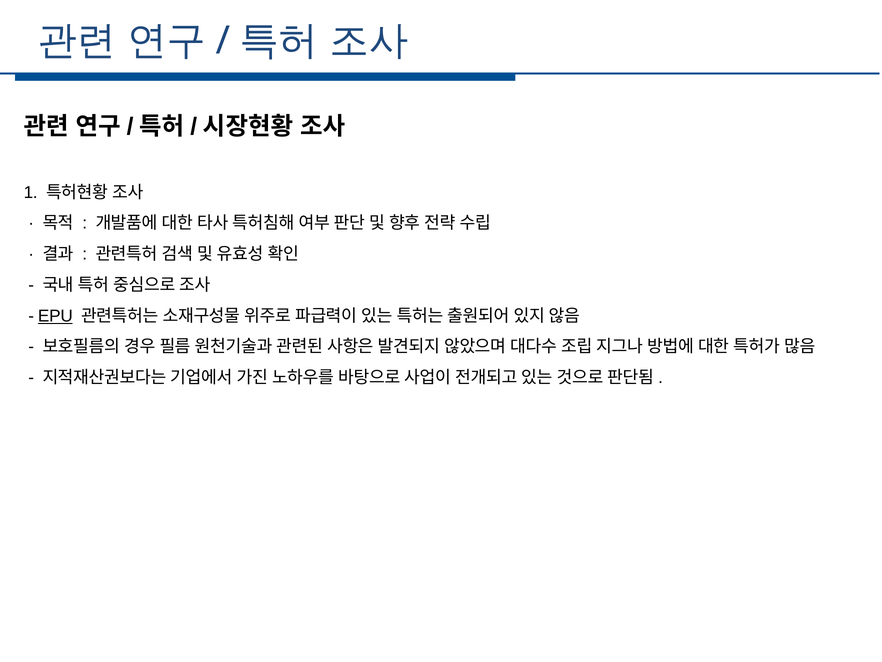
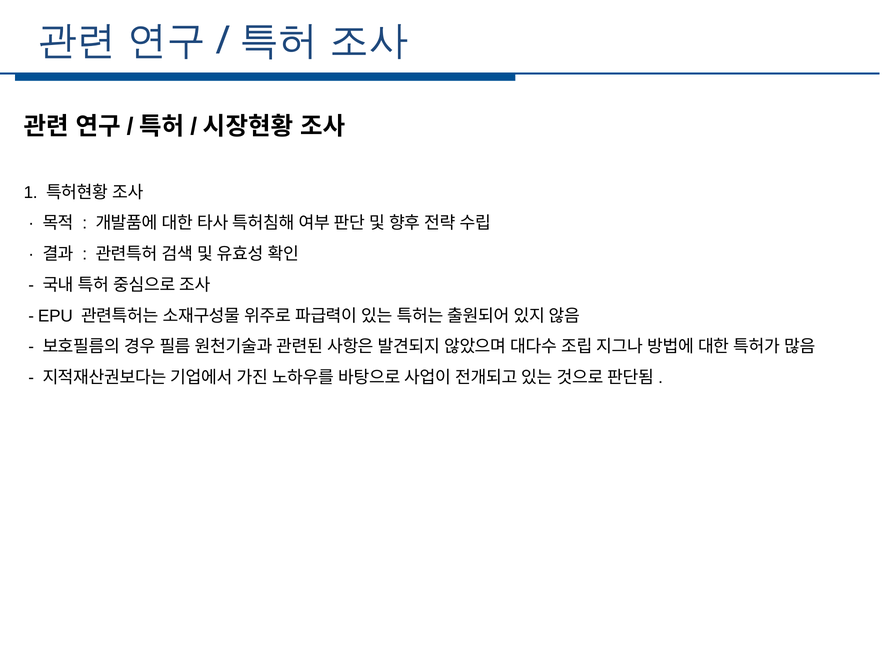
EPU underline: present -> none
